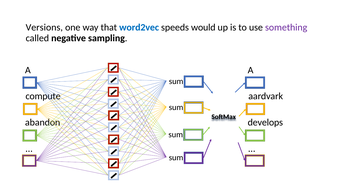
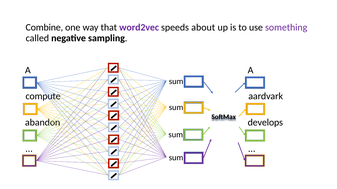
Versions: Versions -> Combine
word2vec colour: blue -> purple
would: would -> about
